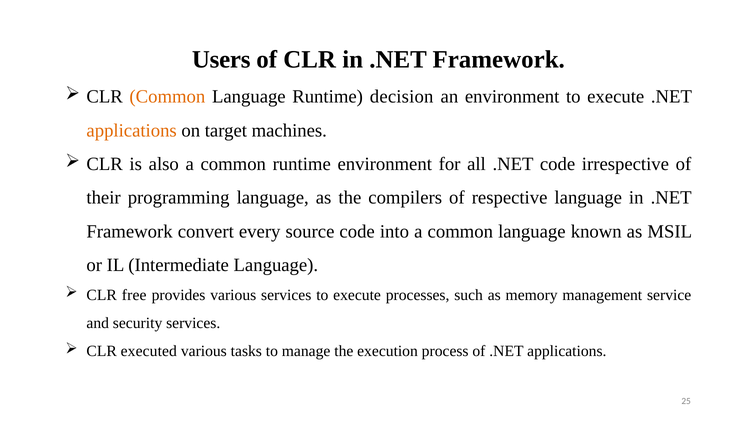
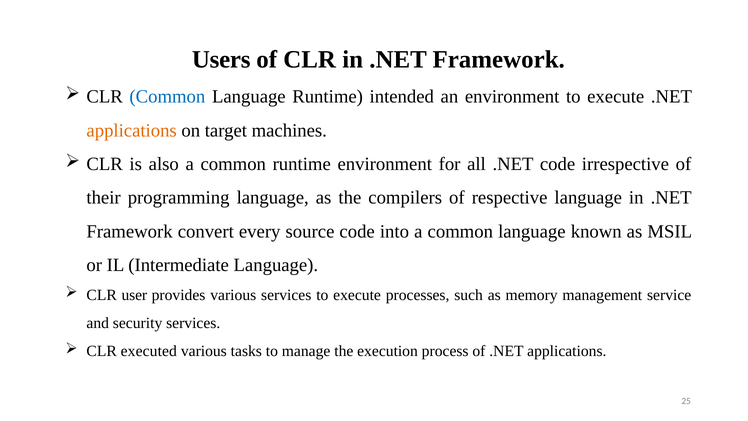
Common at (167, 97) colour: orange -> blue
decision: decision -> intended
free: free -> user
